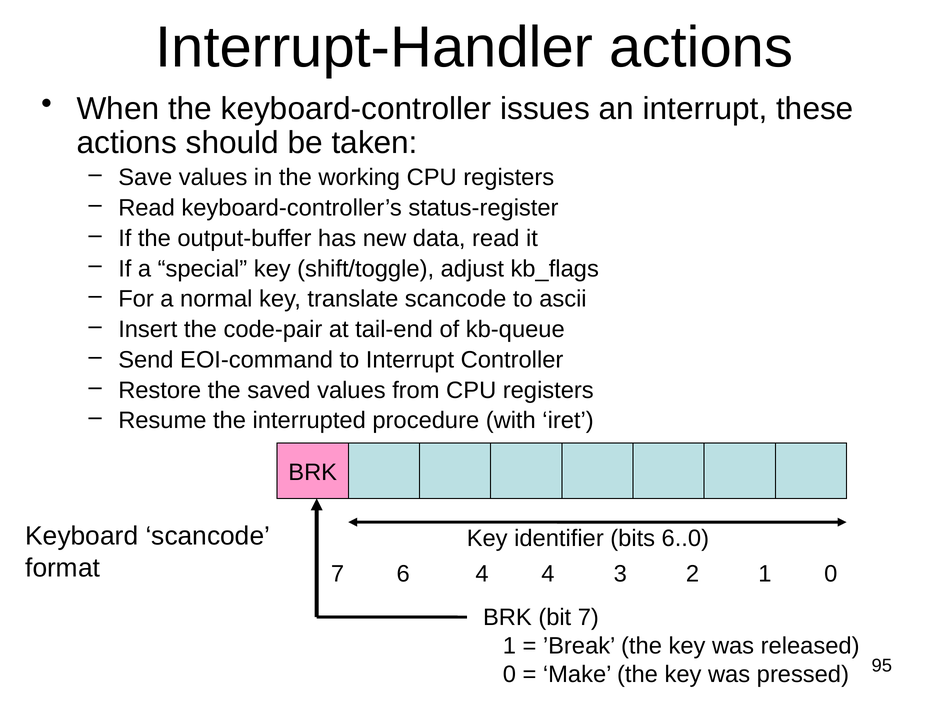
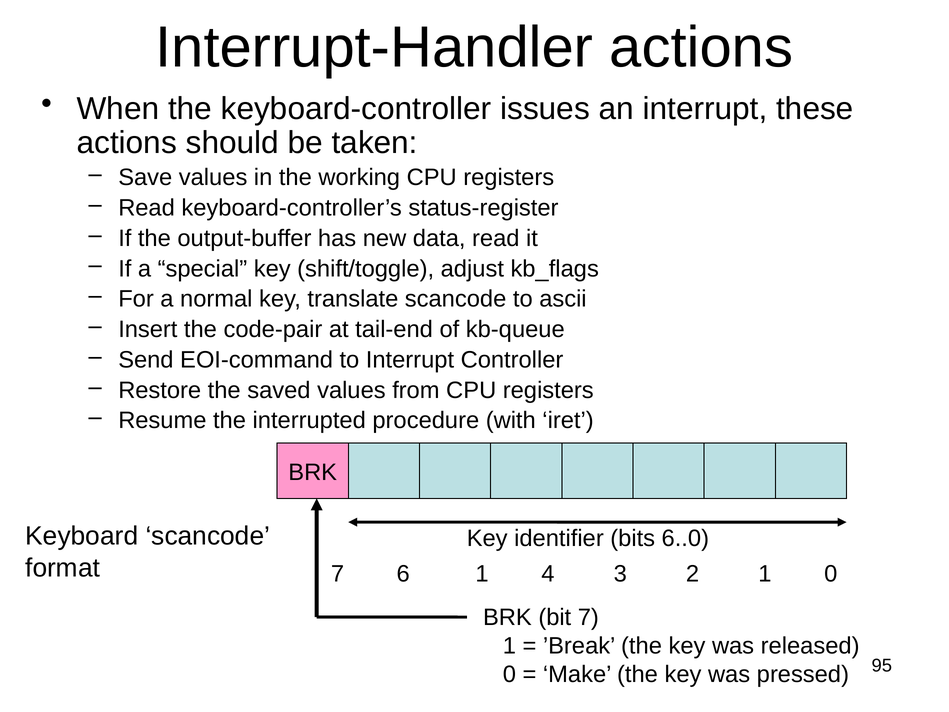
6 4: 4 -> 1
